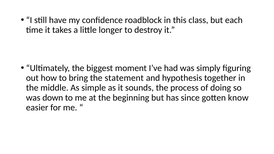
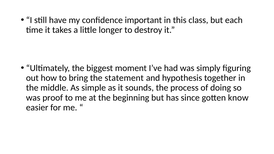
roadblock: roadblock -> important
down: down -> proof
